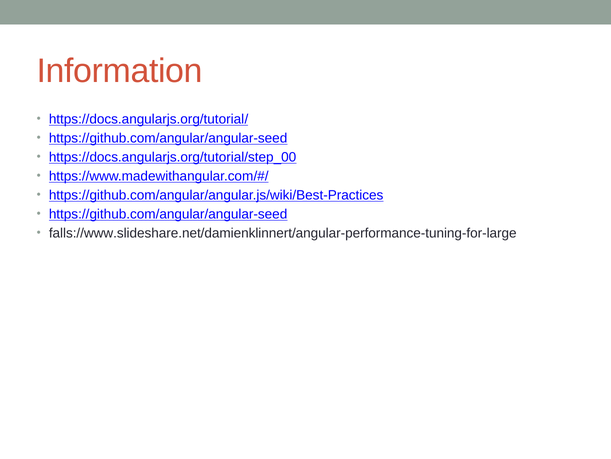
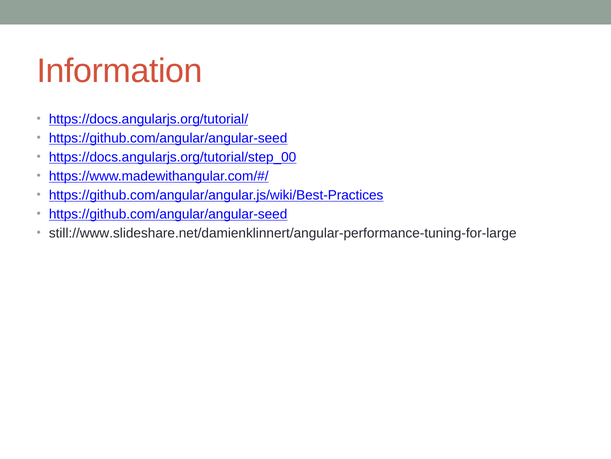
falls://www.slideshare.net/damienklinnert/angular-performance-tuning-for-large: falls://www.slideshare.net/damienklinnert/angular-performance-tuning-for-large -> still://www.slideshare.net/damienklinnert/angular-performance-tuning-for-large
